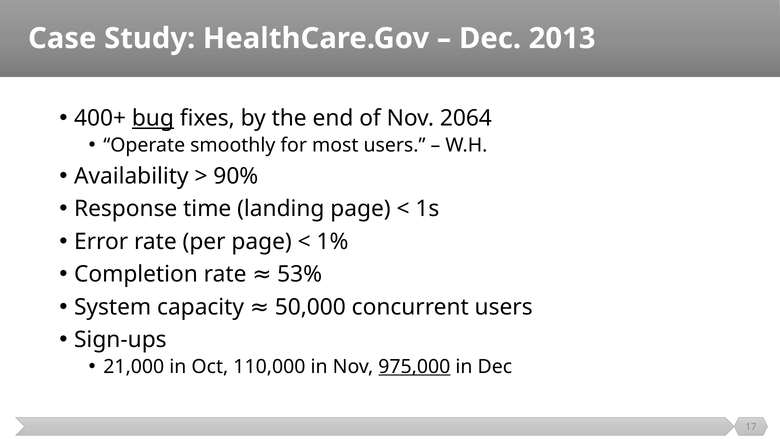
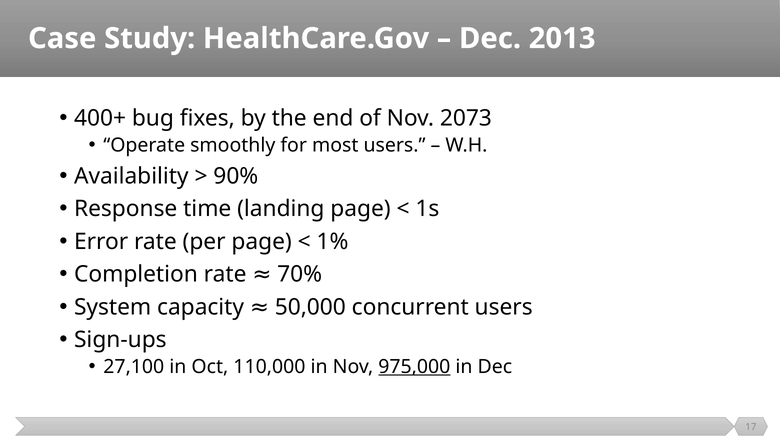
bug underline: present -> none
2064: 2064 -> 2073
53%: 53% -> 70%
21,000: 21,000 -> 27,100
